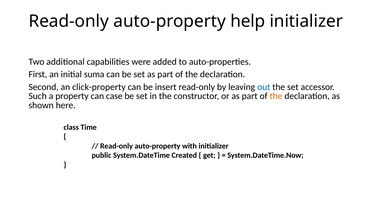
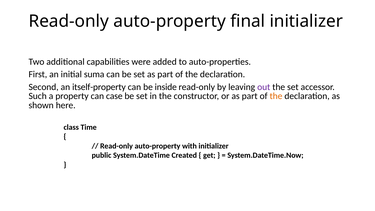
help: help -> final
click-property: click-property -> itself-property
insert: insert -> inside
out colour: blue -> purple
